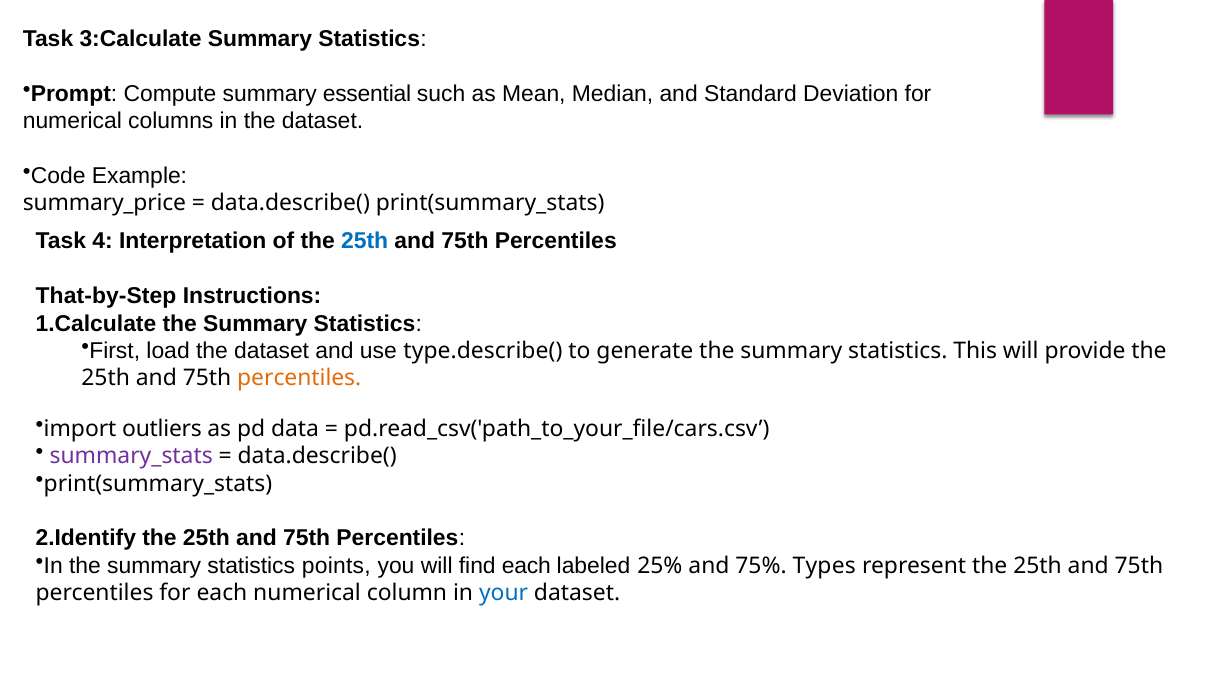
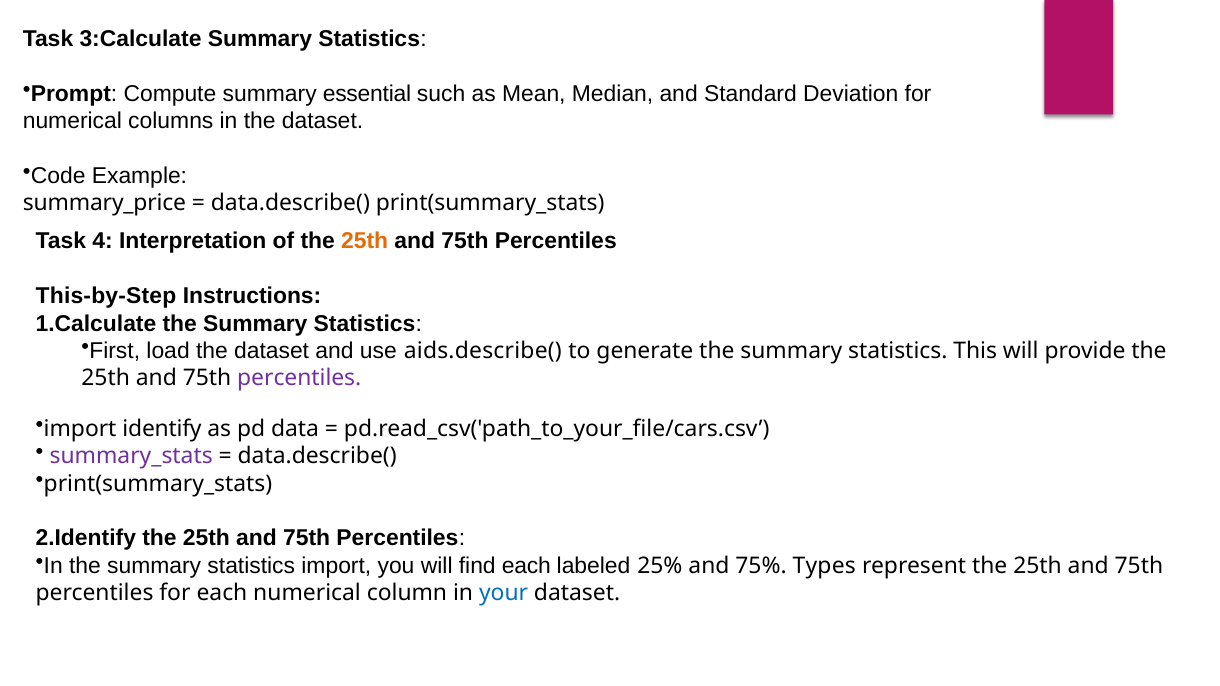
25th at (365, 241) colour: blue -> orange
That-by-Step: That-by-Step -> This-by-Step
type.describe(: type.describe( -> aids.describe(
percentiles at (299, 378) colour: orange -> purple
outliers: outliers -> identify
statistics points: points -> import
